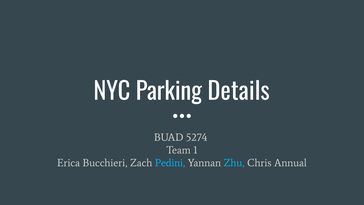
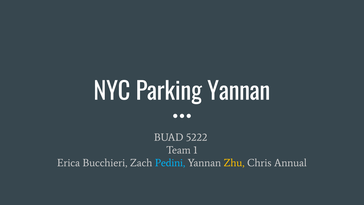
Parking Details: Details -> Yannan
5274: 5274 -> 5222
Zhu colour: light blue -> yellow
